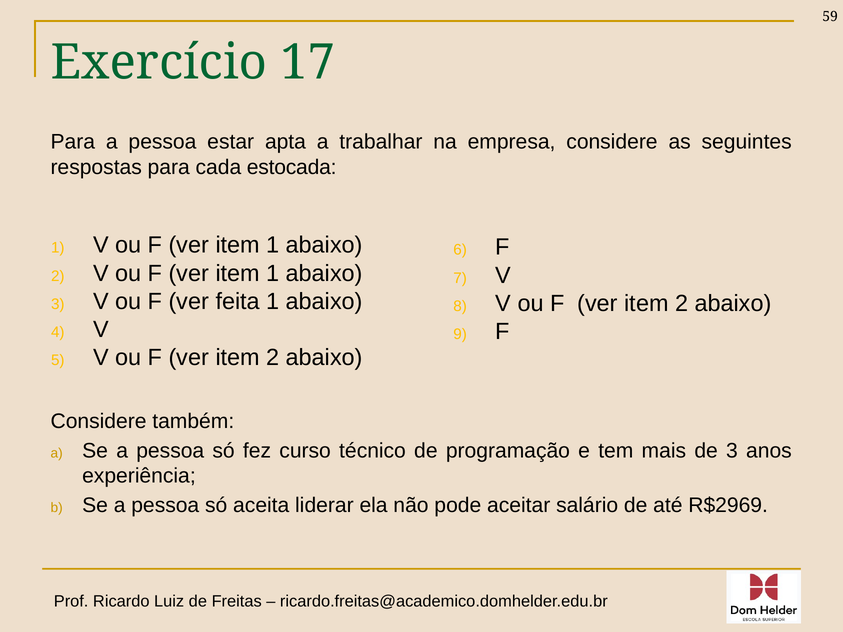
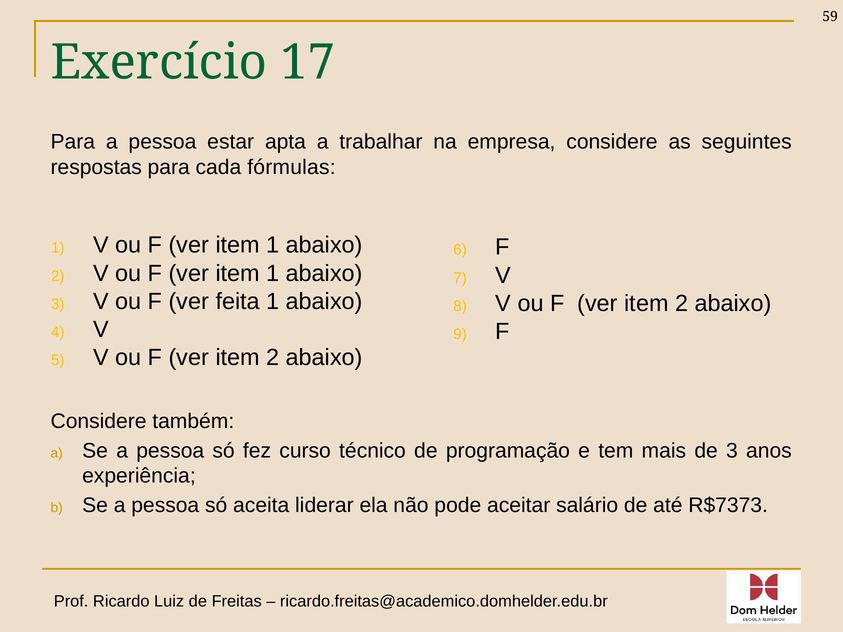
estocada: estocada -> fórmulas
R$2969: R$2969 -> R$7373
